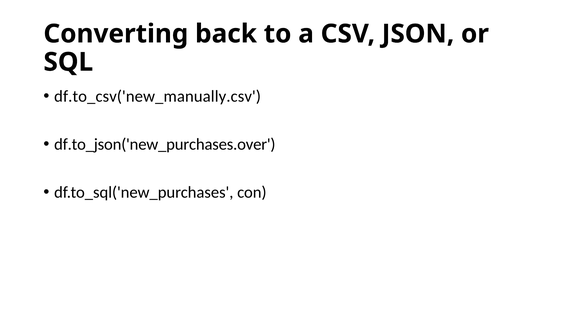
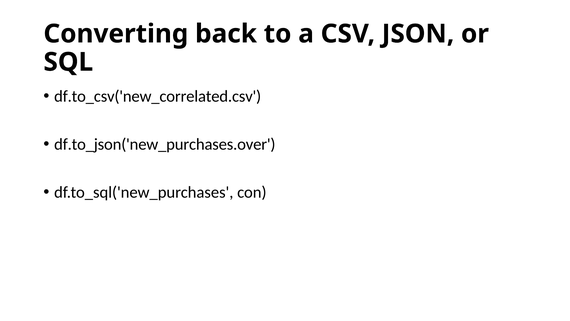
df.to_csv('new_manually.csv: df.to_csv('new_manually.csv -> df.to_csv('new_correlated.csv
